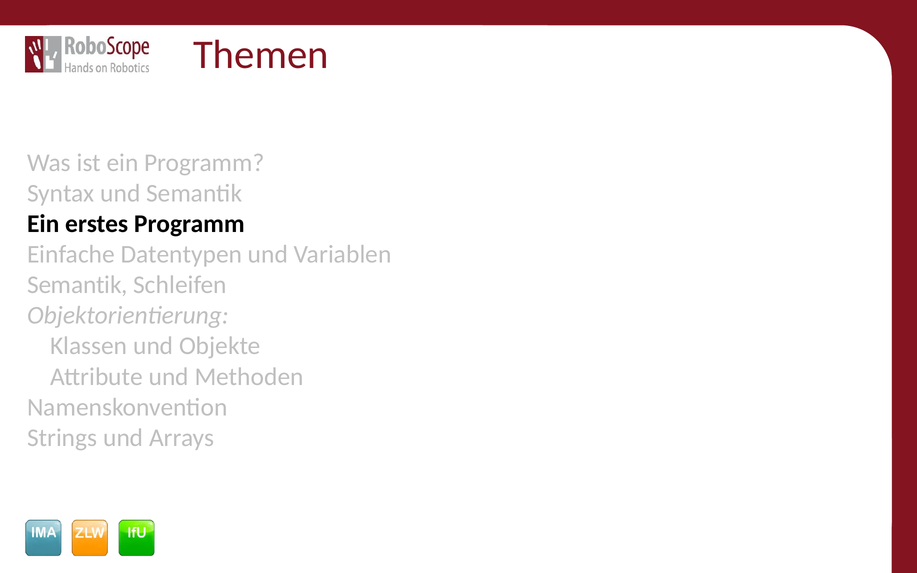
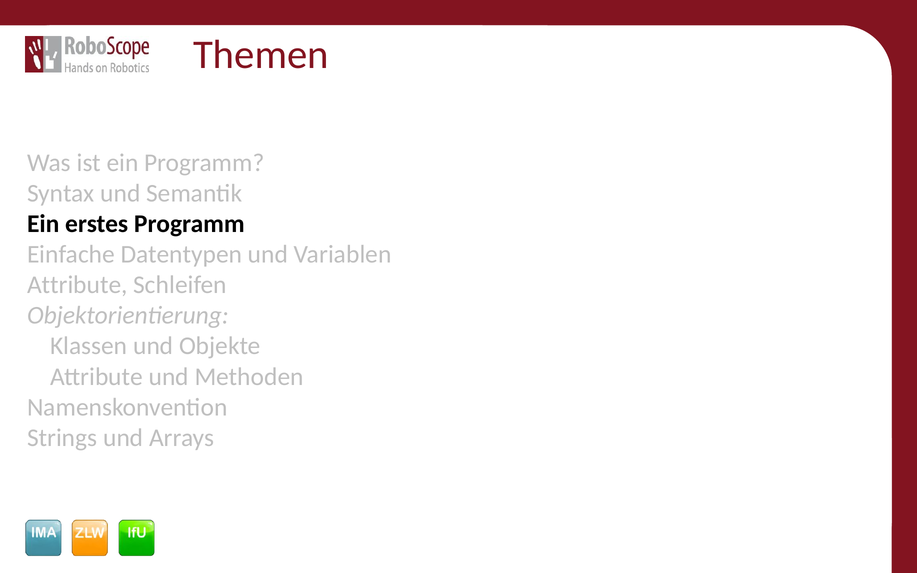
Semantik at (77, 285): Semantik -> Attribute
